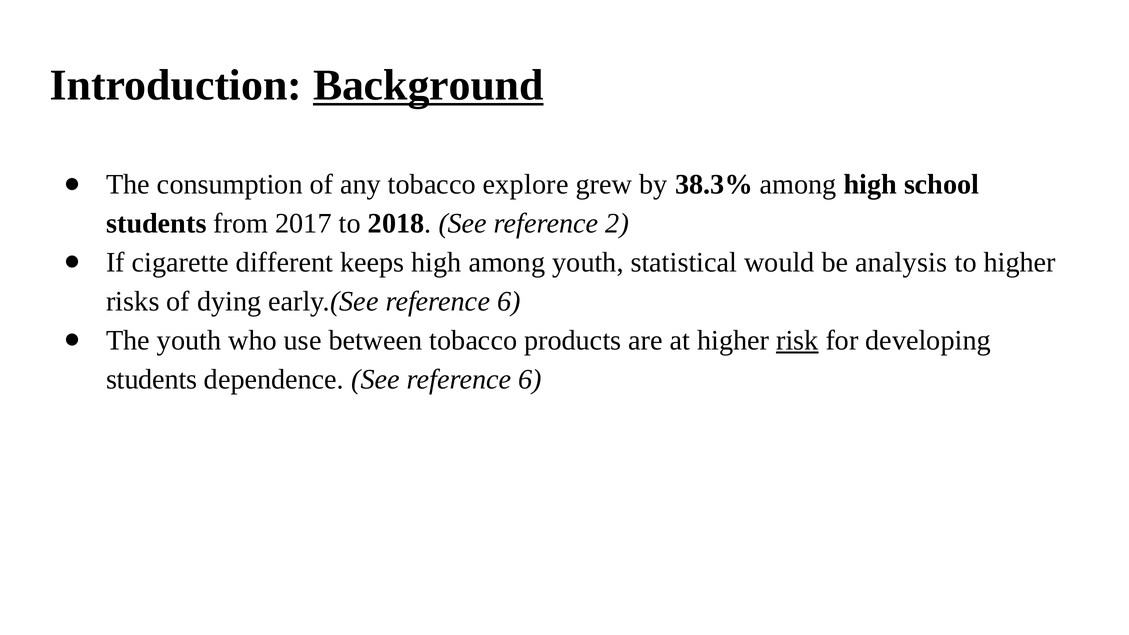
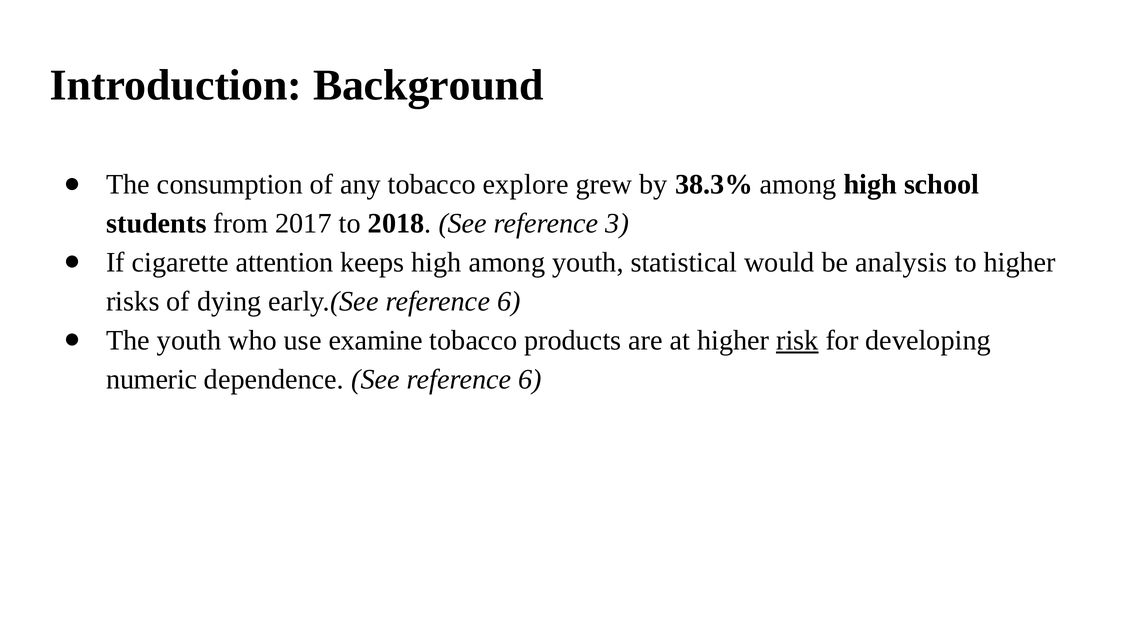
Background underline: present -> none
2: 2 -> 3
different: different -> attention
between: between -> examine
students at (152, 379): students -> numeric
